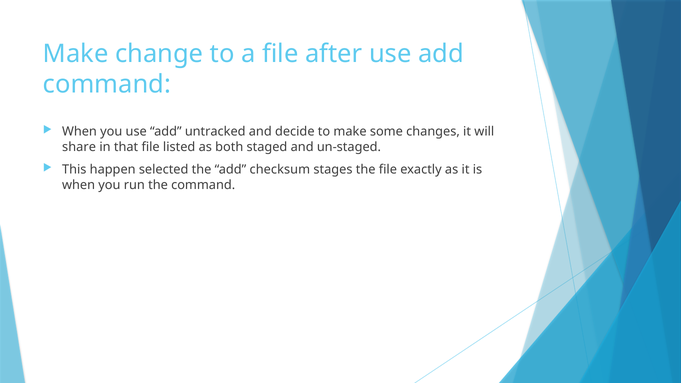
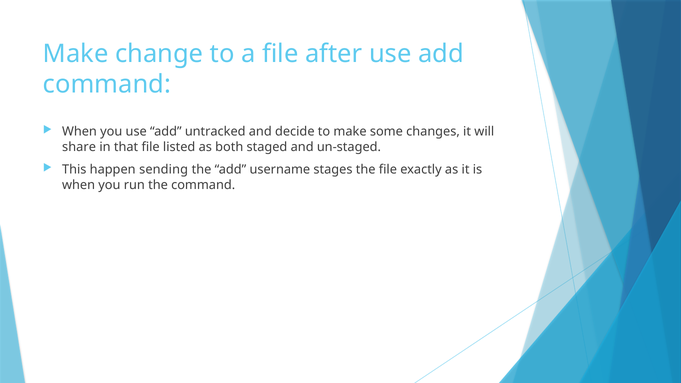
selected: selected -> sending
checksum: checksum -> username
